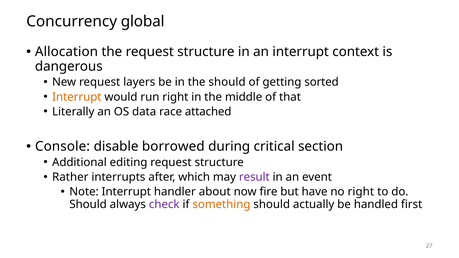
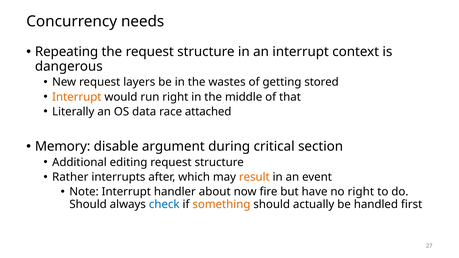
global: global -> needs
Allocation: Allocation -> Repeating
the should: should -> wastes
sorted: sorted -> stored
Console: Console -> Memory
borrowed: borrowed -> argument
result colour: purple -> orange
check colour: purple -> blue
